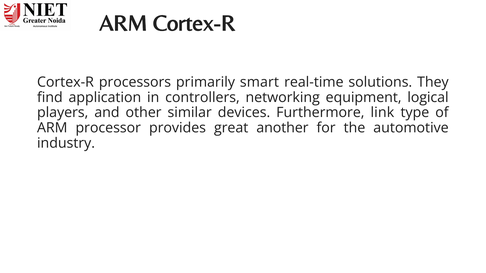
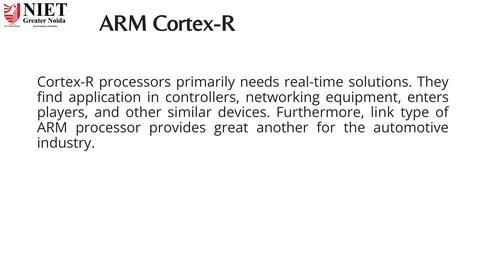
smart: smart -> needs
logical: logical -> enters
